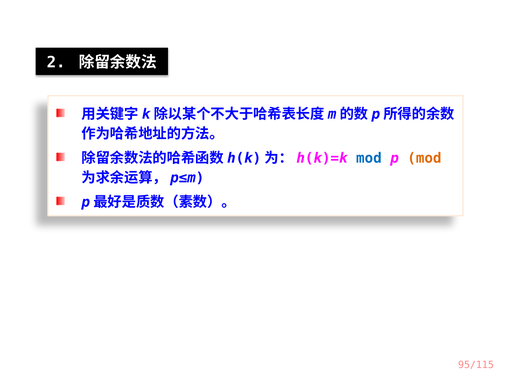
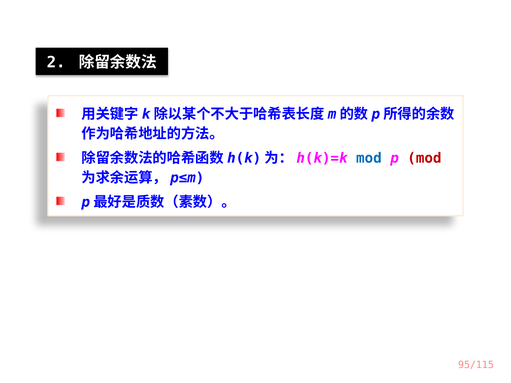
mod at (424, 158) colour: orange -> red
